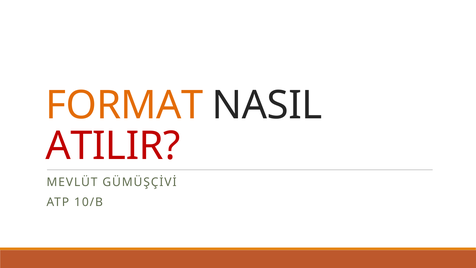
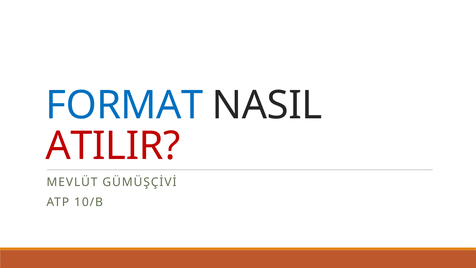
FORMAT colour: orange -> blue
